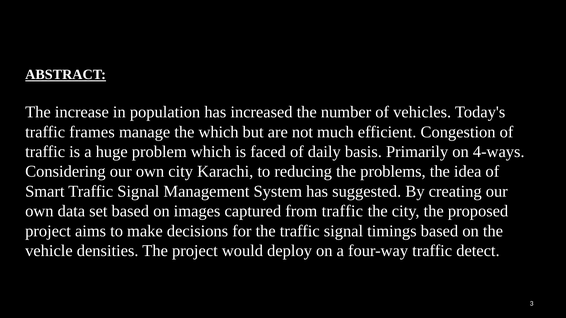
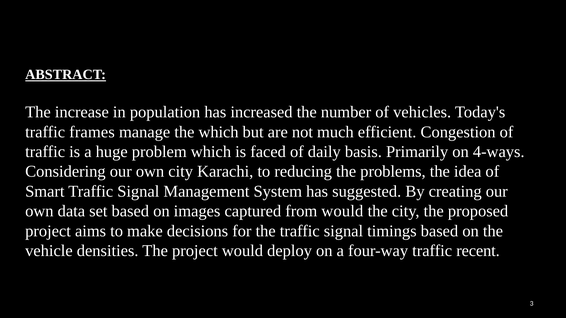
from traffic: traffic -> would
detect: detect -> recent
